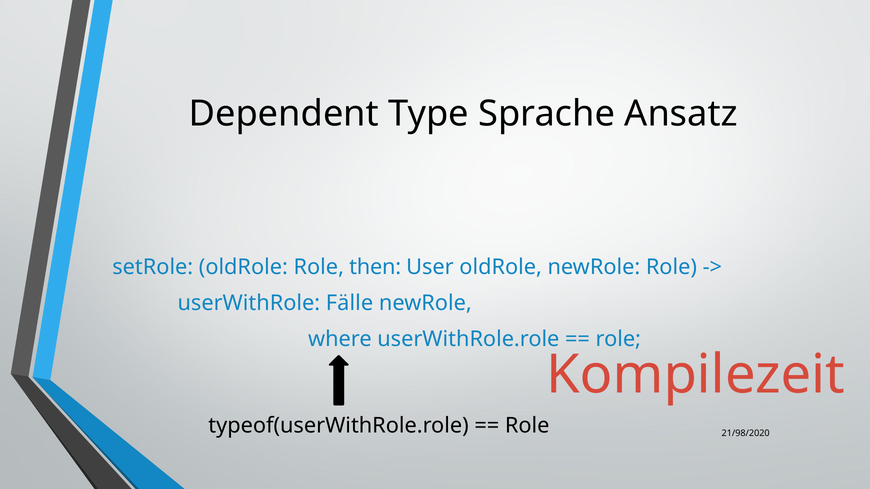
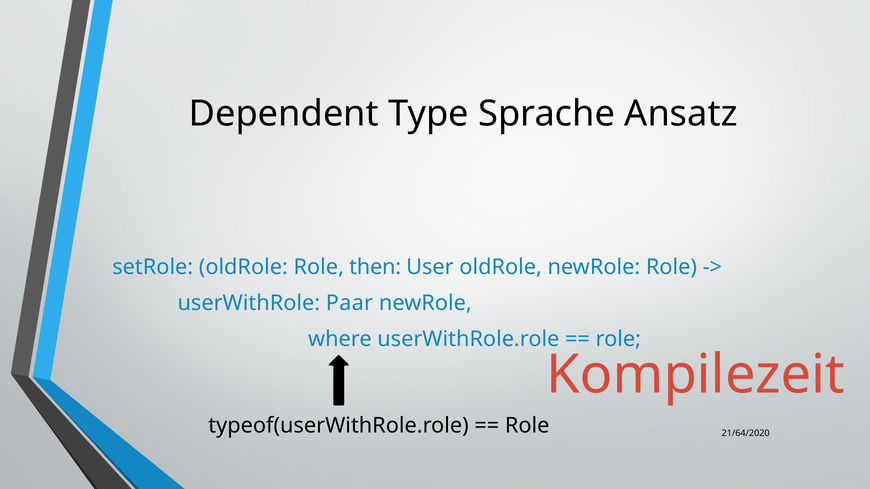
Fälle: Fälle -> Paar
21/98/2020: 21/98/2020 -> 21/64/2020
